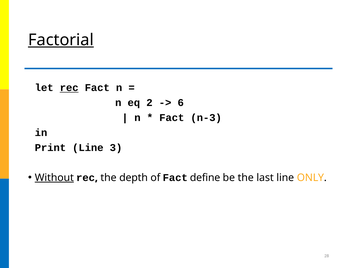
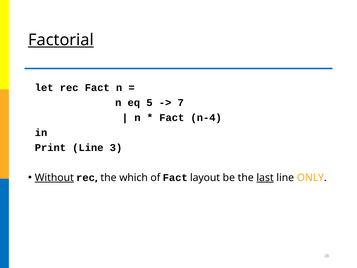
rec at (69, 88) underline: present -> none
2: 2 -> 5
6: 6 -> 7
n-3: n-3 -> n-4
depth: depth -> which
define: define -> layout
last underline: none -> present
